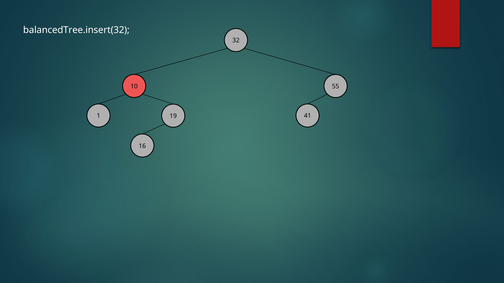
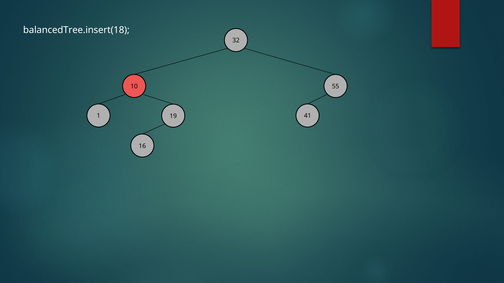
balancedTree.insert(32: balancedTree.insert(32 -> balancedTree.insert(18
